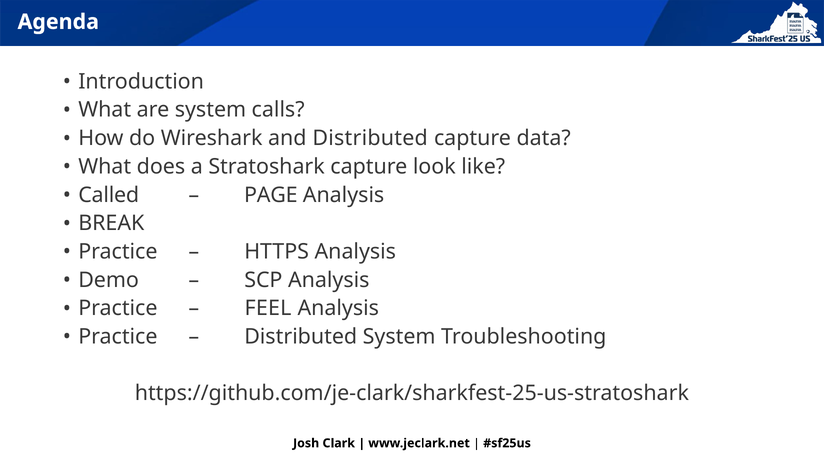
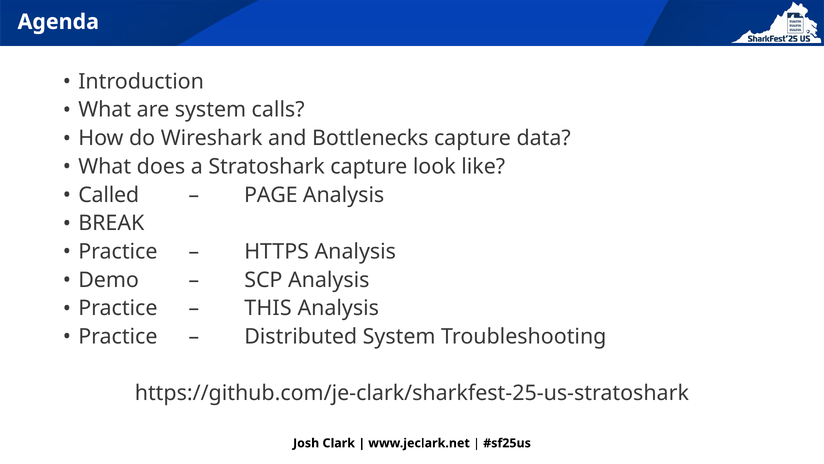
and Distributed: Distributed -> Bottlenecks
FEEL: FEEL -> THIS
